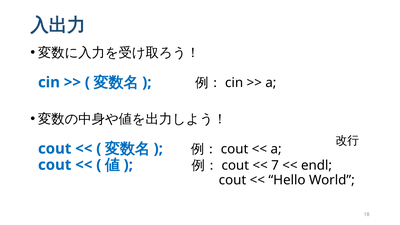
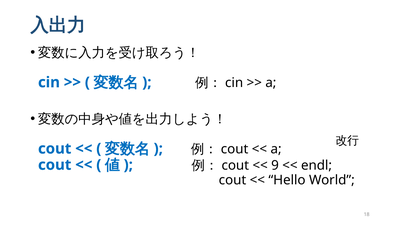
7: 7 -> 9
